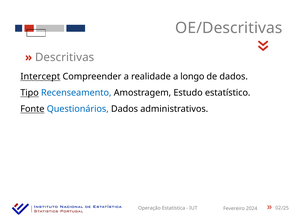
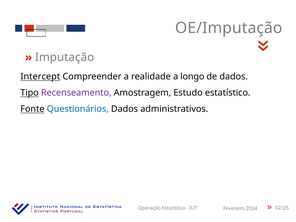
OE/Descritivas: OE/Descritivas -> OE/Imputação
Descritivas: Descritivas -> Imputação
Recenseamento colour: blue -> purple
